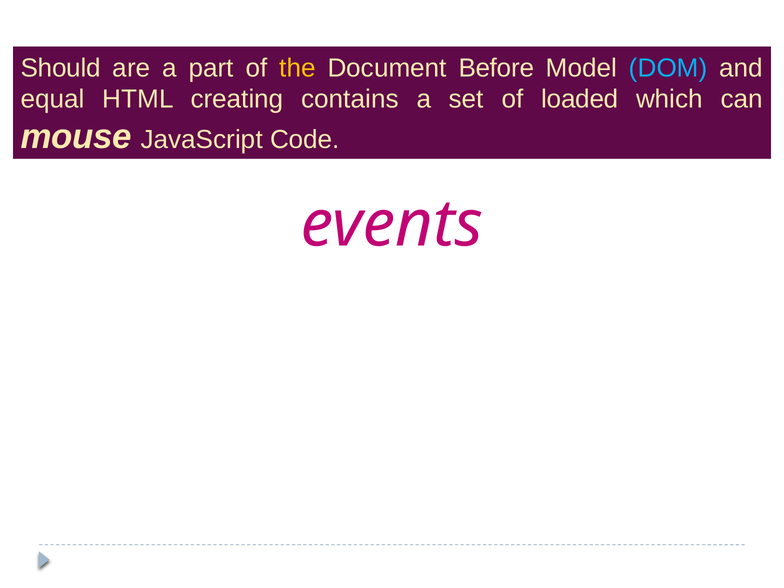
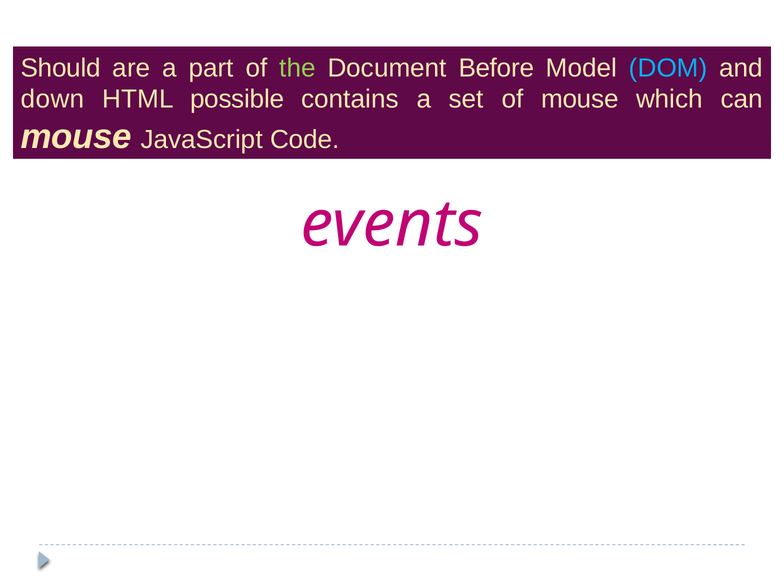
the colour: yellow -> light green
equal: equal -> down
creating: creating -> possible
of loaded: loaded -> mouse
